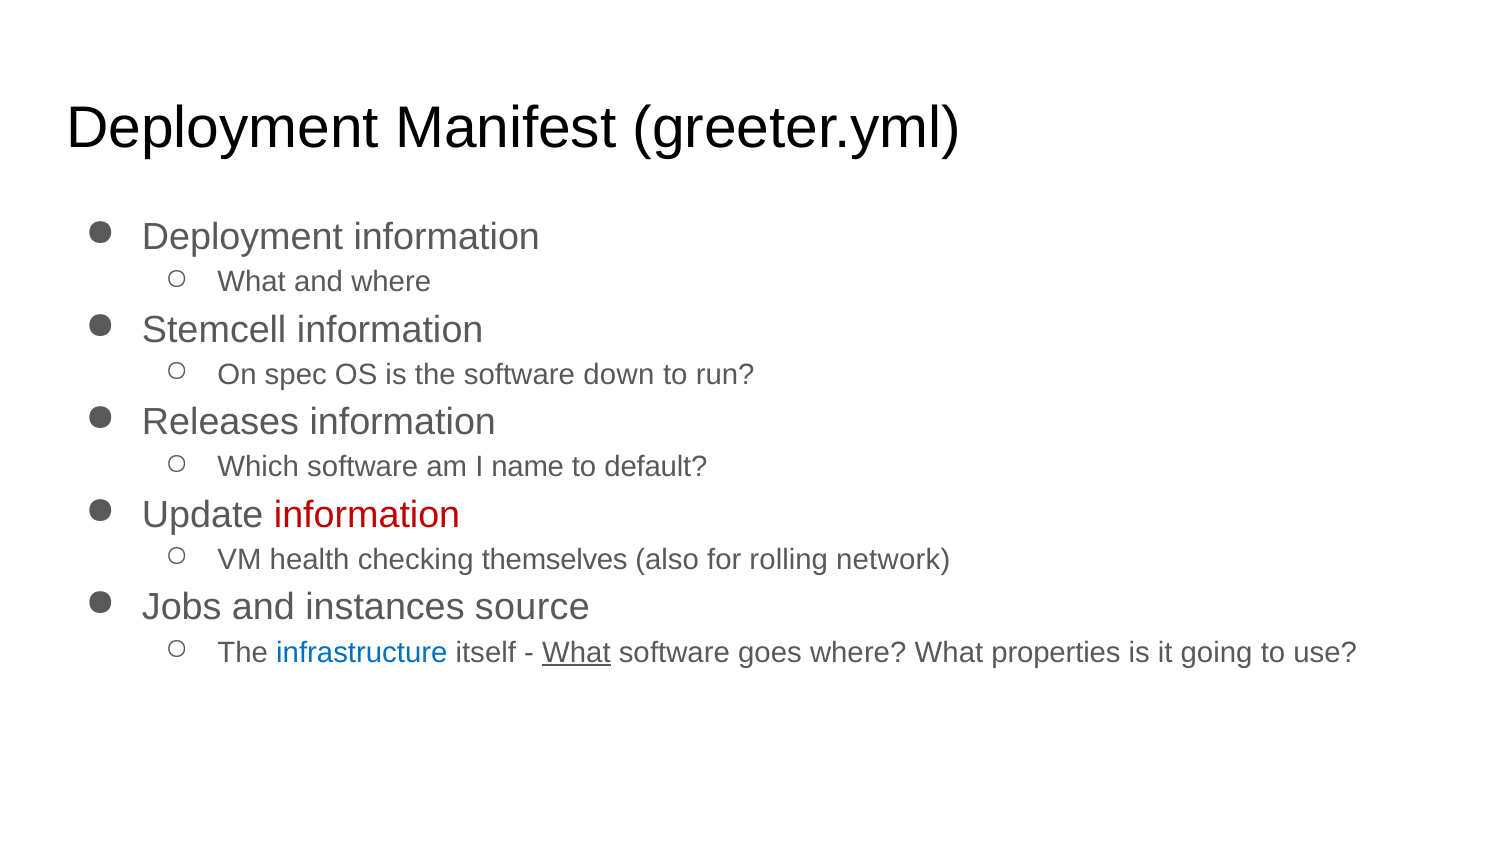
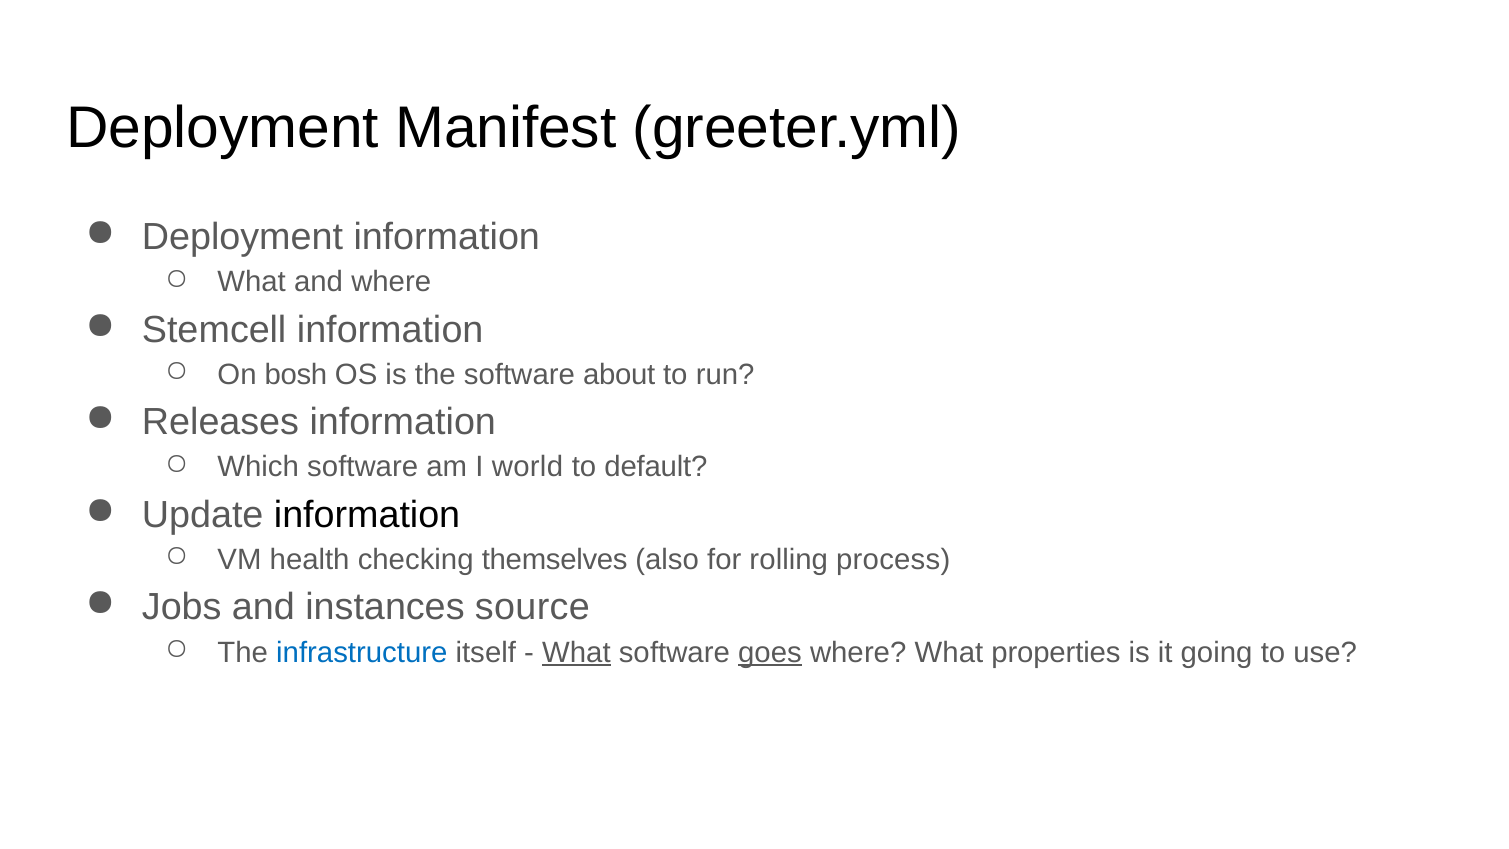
spec: spec -> bosh
down: down -> about
name: name -> world
information at (367, 515) colour: red -> black
network: network -> process
goes underline: none -> present
